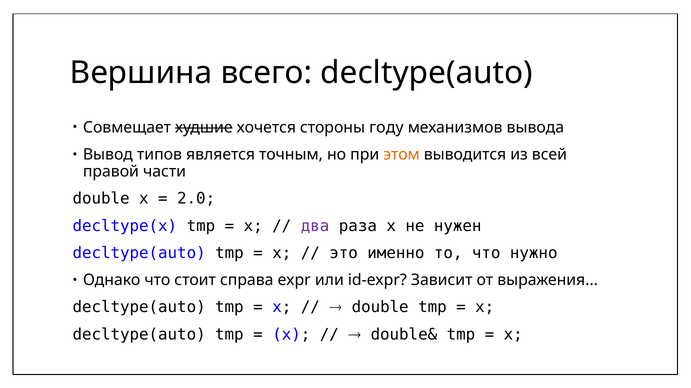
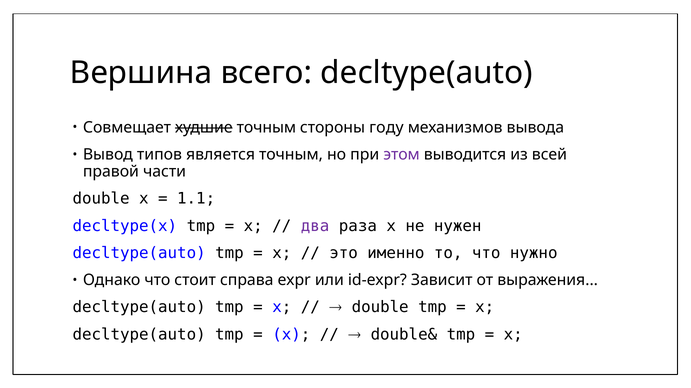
худшие хочется: хочется -> точным
этом colour: orange -> purple
2.0: 2.0 -> 1.1
